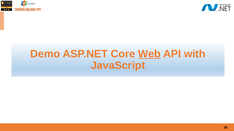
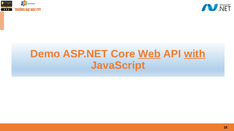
with underline: none -> present
